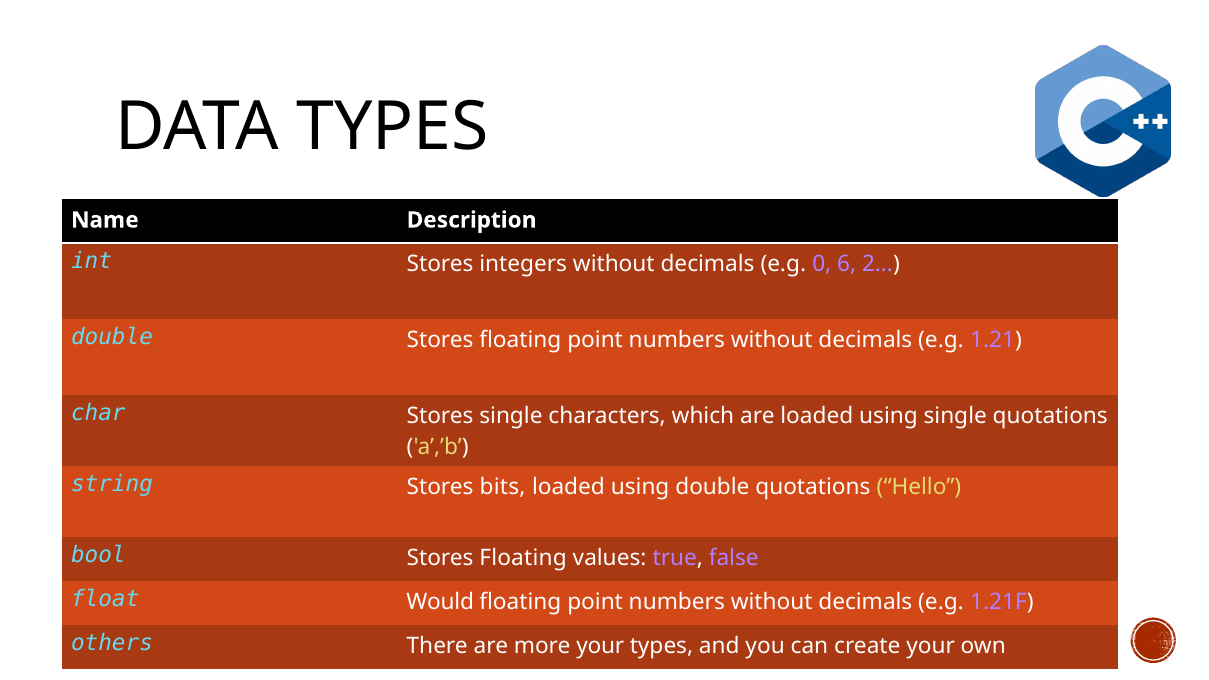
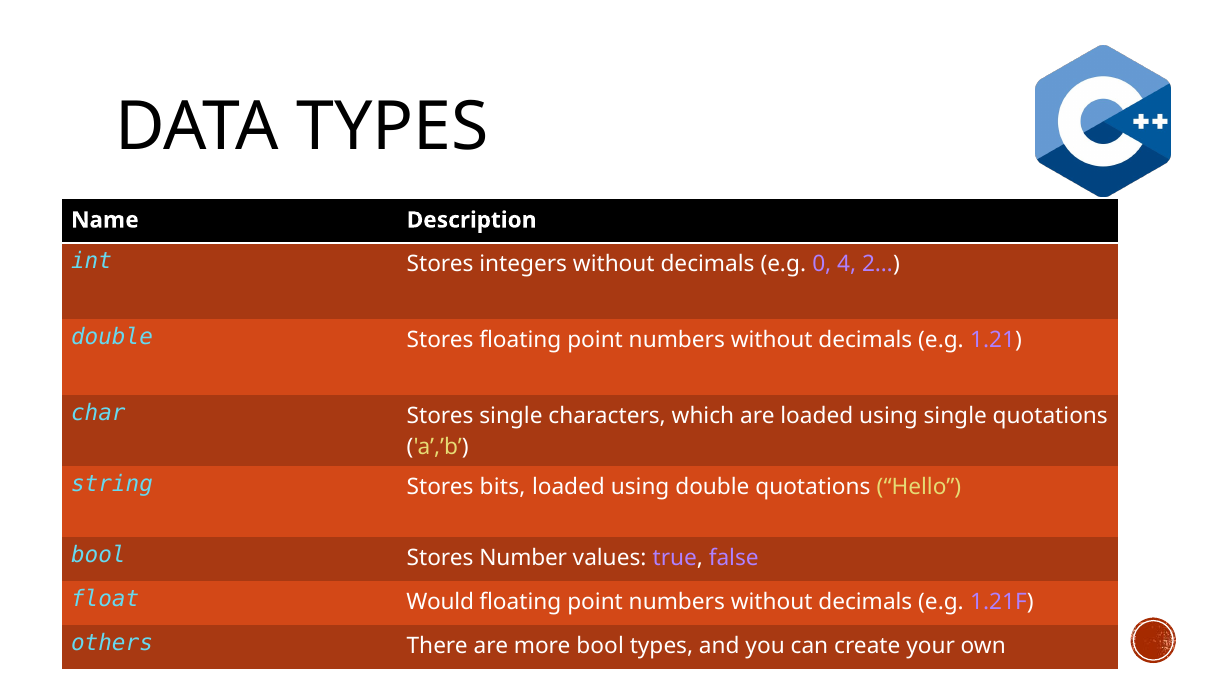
6: 6 -> 4
bool Stores Floating: Floating -> Number
more your: your -> bool
